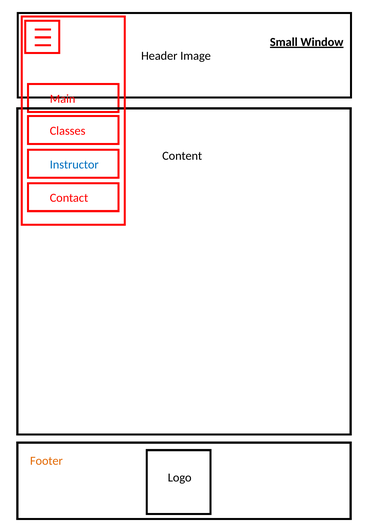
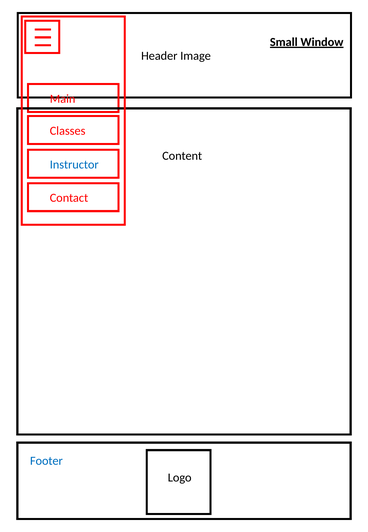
Footer colour: orange -> blue
